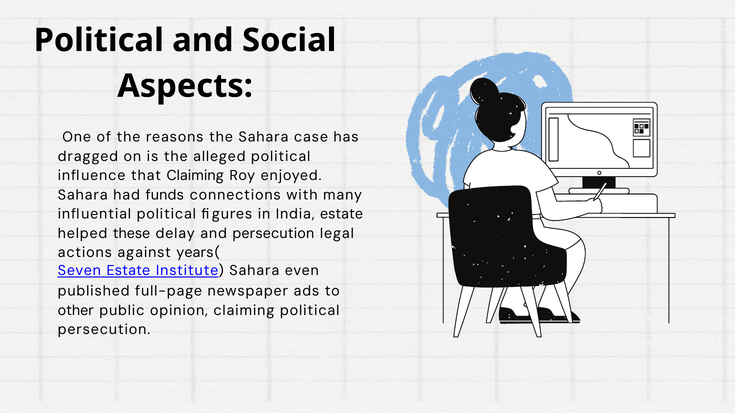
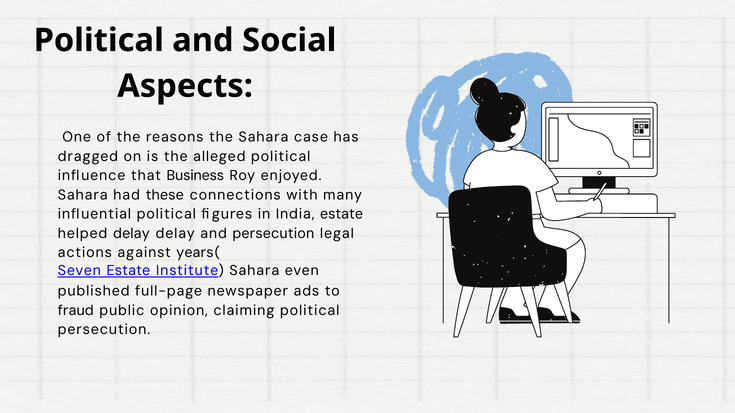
that Claiming: Claiming -> Business
funds: funds -> these
helped these: these -> delay
other: other -> fraud
